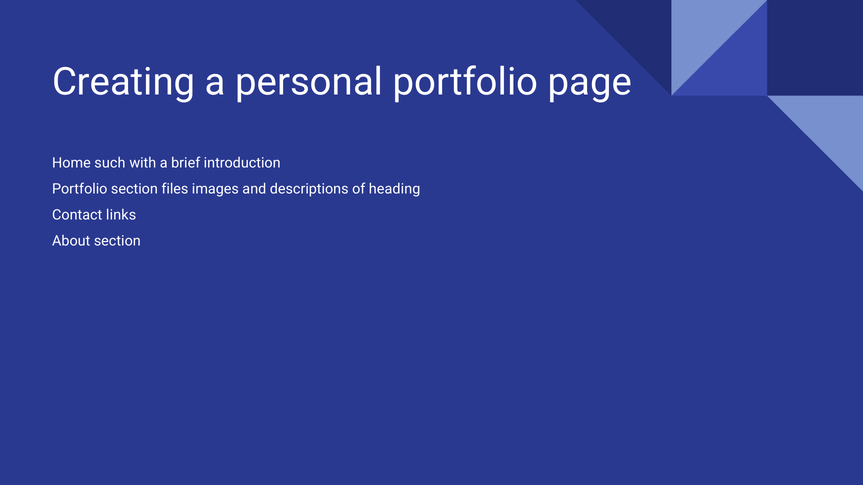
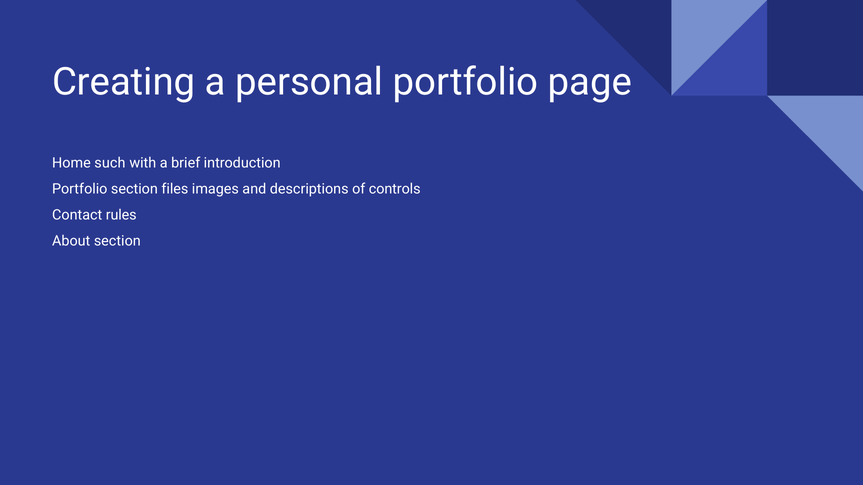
heading: heading -> controls
links: links -> rules
